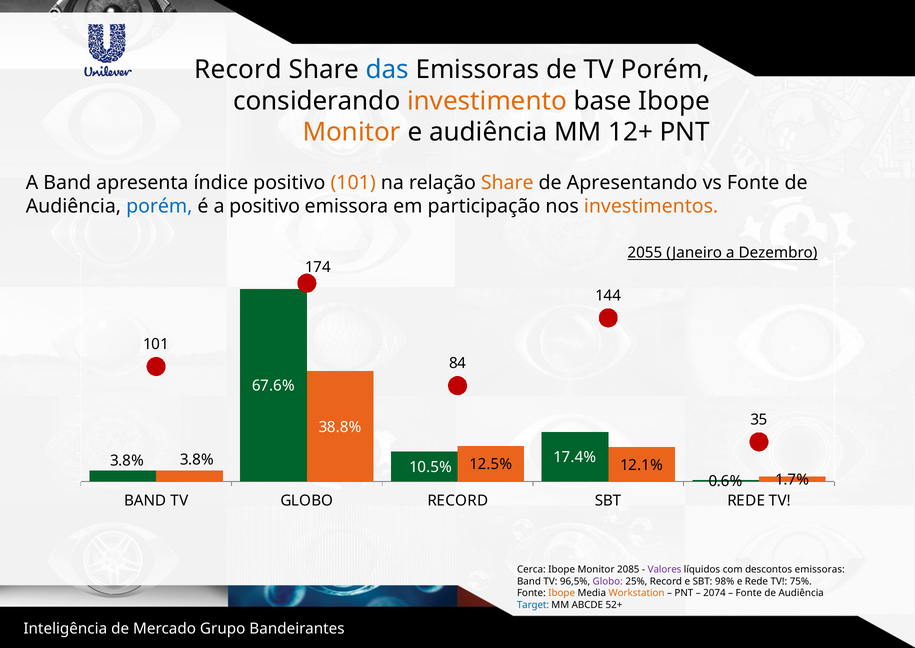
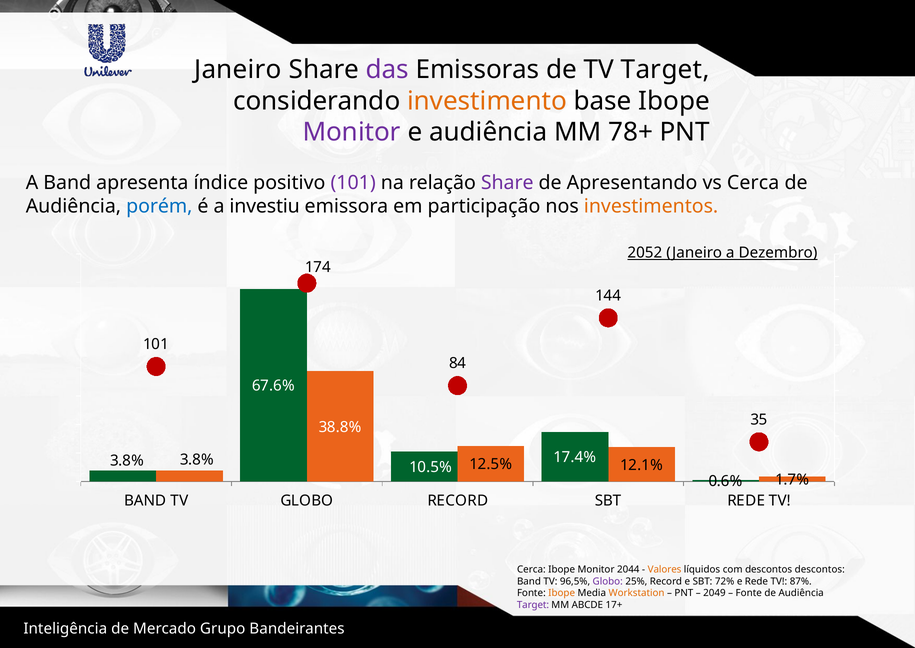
Record at (238, 70): Record -> Janeiro
das colour: blue -> purple
TV Porém: Porém -> Target
Monitor at (352, 132) colour: orange -> purple
12+: 12+ -> 78+
101 at (353, 183) colour: orange -> purple
Share at (507, 183) colour: orange -> purple
vs Fonte: Fonte -> Cerca
a positivo: positivo -> investiu
2055: 2055 -> 2052
2085: 2085 -> 2044
Valores colour: purple -> orange
descontos emissoras: emissoras -> descontos
98%: 98% -> 72%
75%: 75% -> 87%
2074: 2074 -> 2049
Target at (533, 604) colour: blue -> purple
52+: 52+ -> 17+
